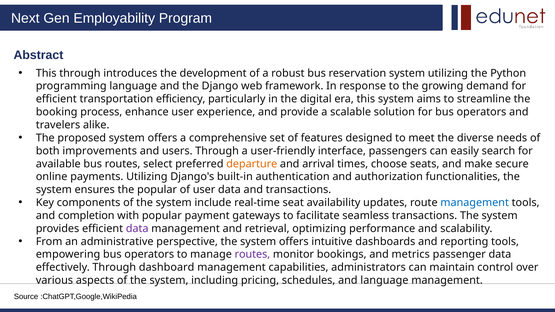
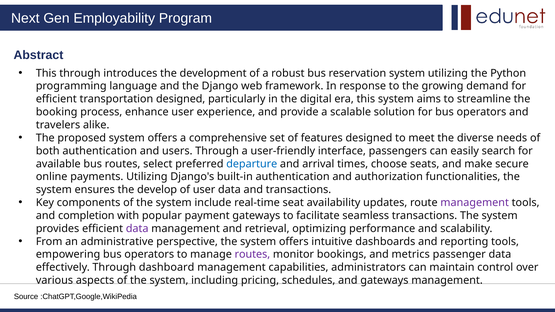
transportation efficiency: efficiency -> designed
both improvements: improvements -> authentication
departure colour: orange -> blue
the popular: popular -> develop
management at (475, 203) colour: blue -> purple
and language: language -> gateways
